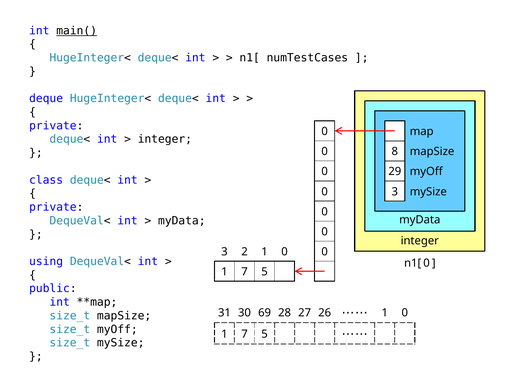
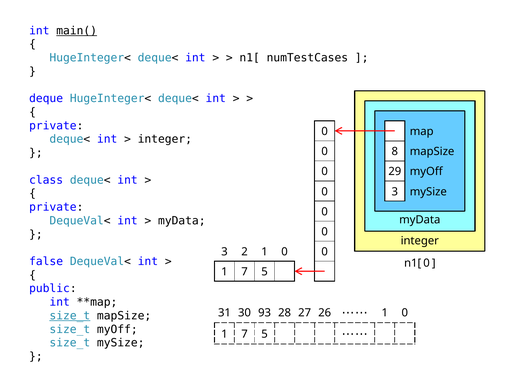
using: using -> false
69: 69 -> 93
size_t at (70, 316) underline: none -> present
